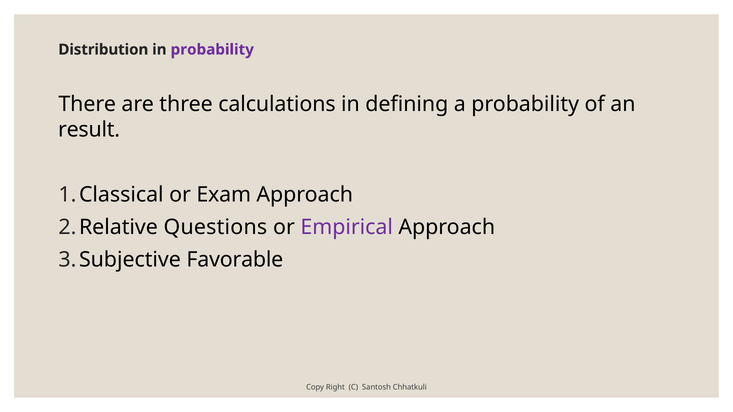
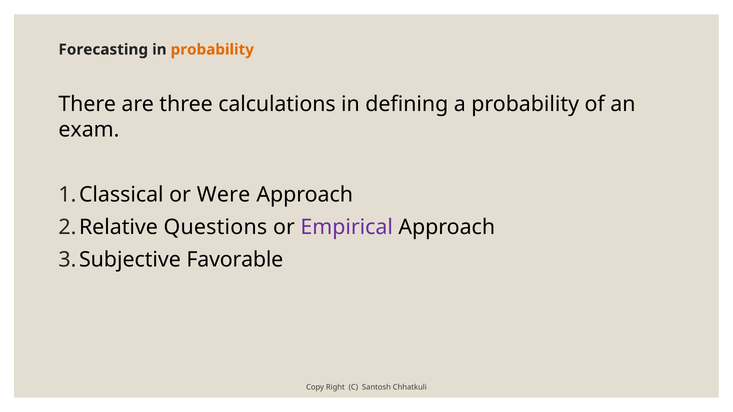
Distribution: Distribution -> Forecasting
probability at (212, 50) colour: purple -> orange
result: result -> exam
Exam: Exam -> Were
